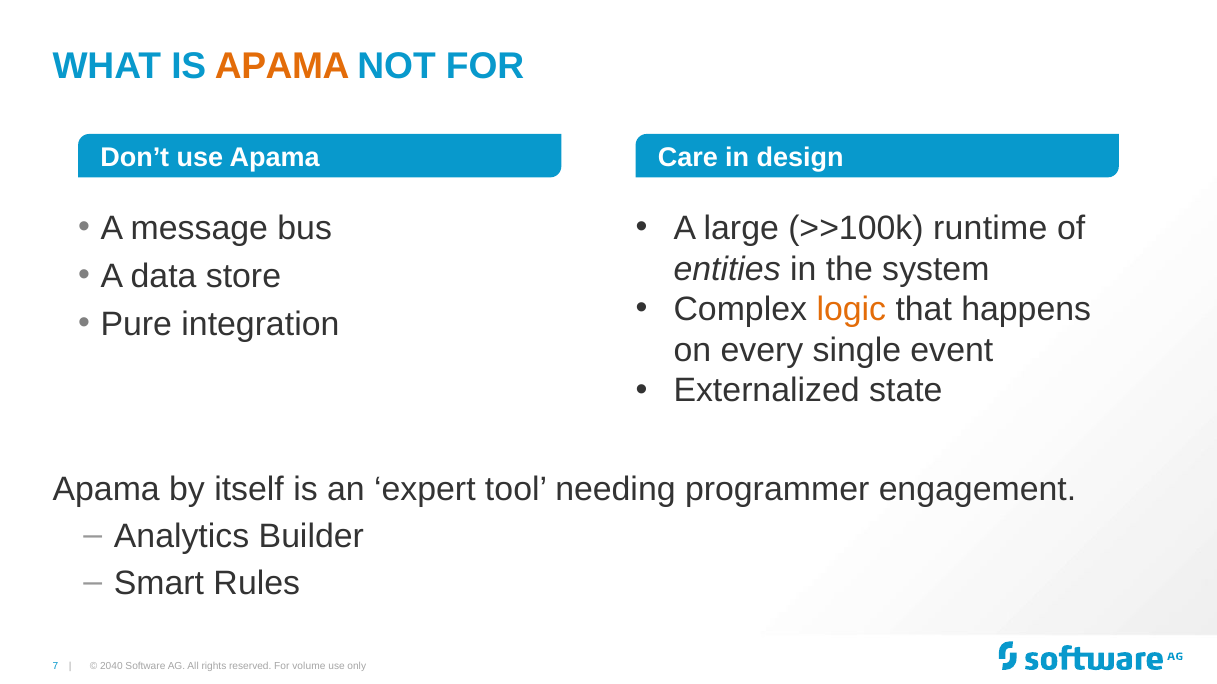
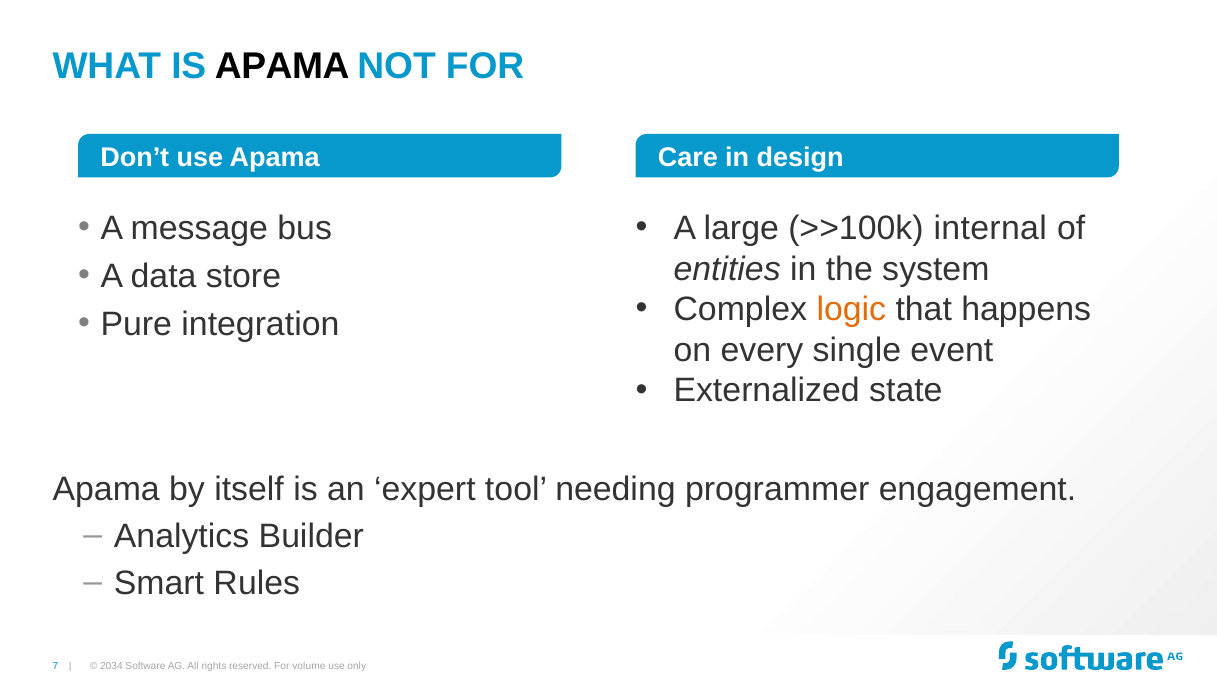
APAMA at (282, 66) colour: orange -> black
runtime: runtime -> internal
2040: 2040 -> 2034
